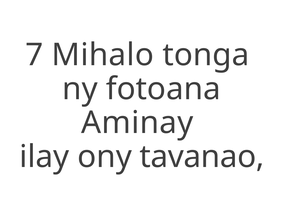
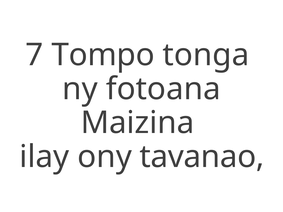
Mihalo: Mihalo -> Tompo
Aminay: Aminay -> Maizina
